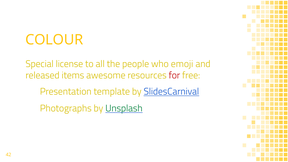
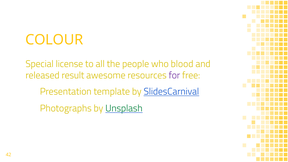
emoji: emoji -> blood
items: items -> result
for colour: red -> purple
